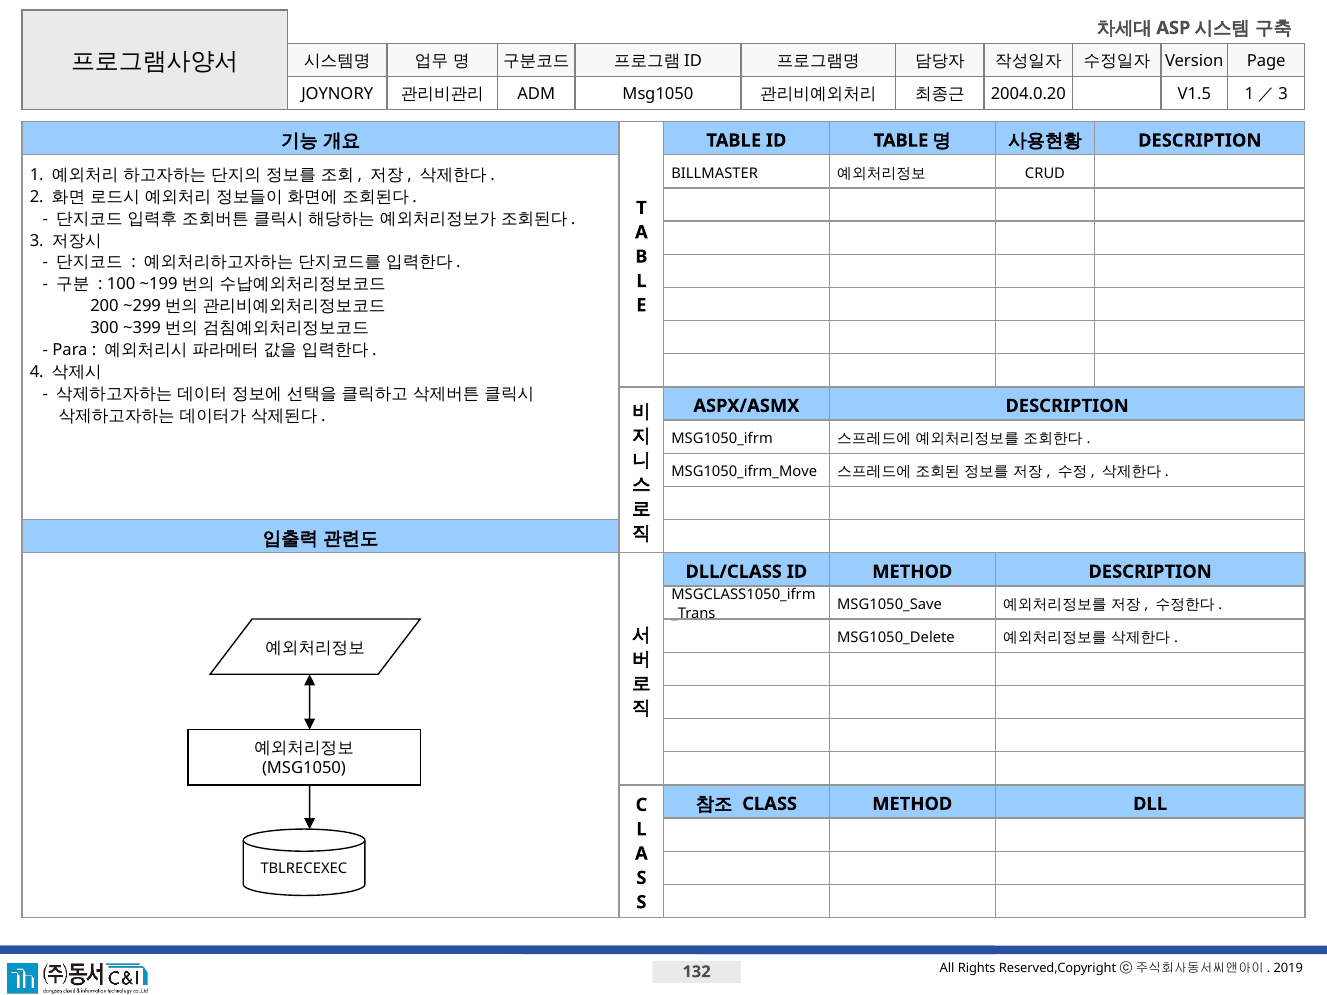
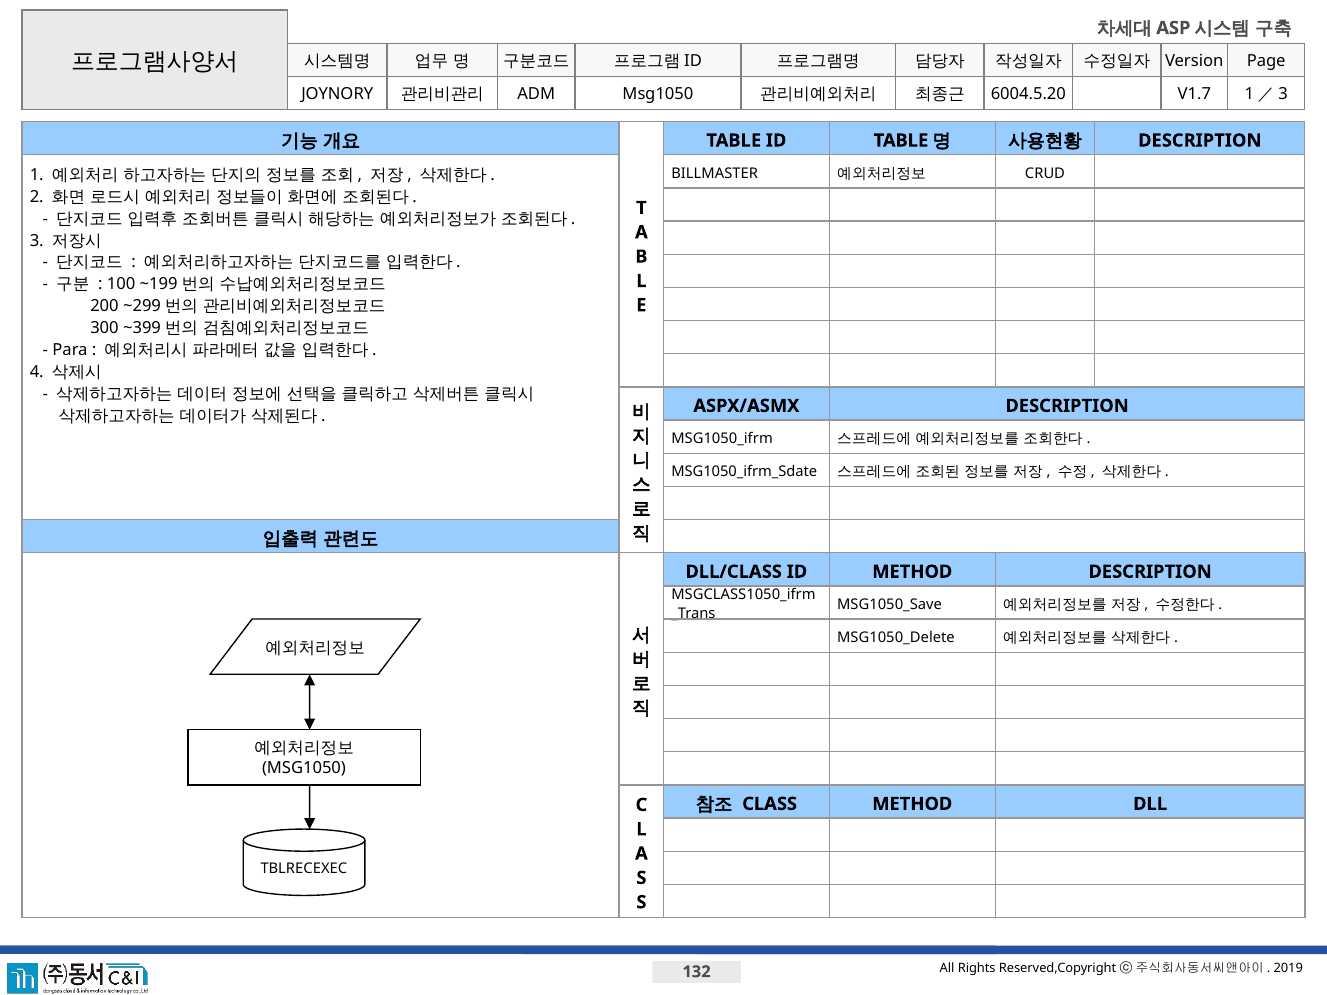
2004.0.20: 2004.0.20 -> 6004.5.20
V1.5: V1.5 -> V1.7
MSG1050_ifrm_Move: MSG1050_ifrm_Move -> MSG1050_ifrm_Sdate
